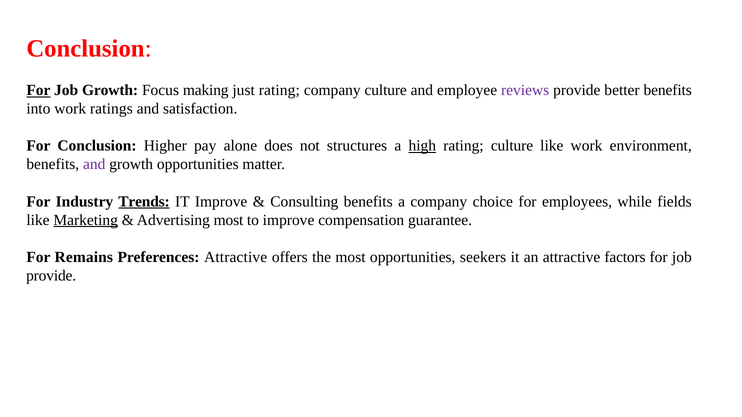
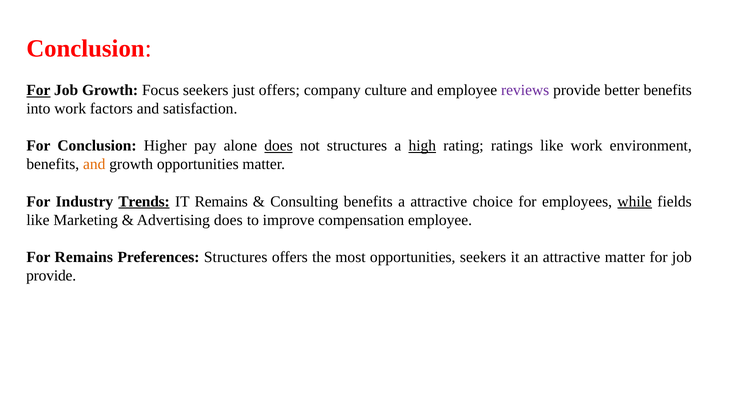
Focus making: making -> seekers
just rating: rating -> offers
ratings: ratings -> factors
does at (279, 146) underline: none -> present
rating culture: culture -> ratings
and at (94, 165) colour: purple -> orange
IT Improve: Improve -> Remains
a company: company -> attractive
while underline: none -> present
Marketing underline: present -> none
Advertising most: most -> does
compensation guarantee: guarantee -> employee
Preferences Attractive: Attractive -> Structures
attractive factors: factors -> matter
